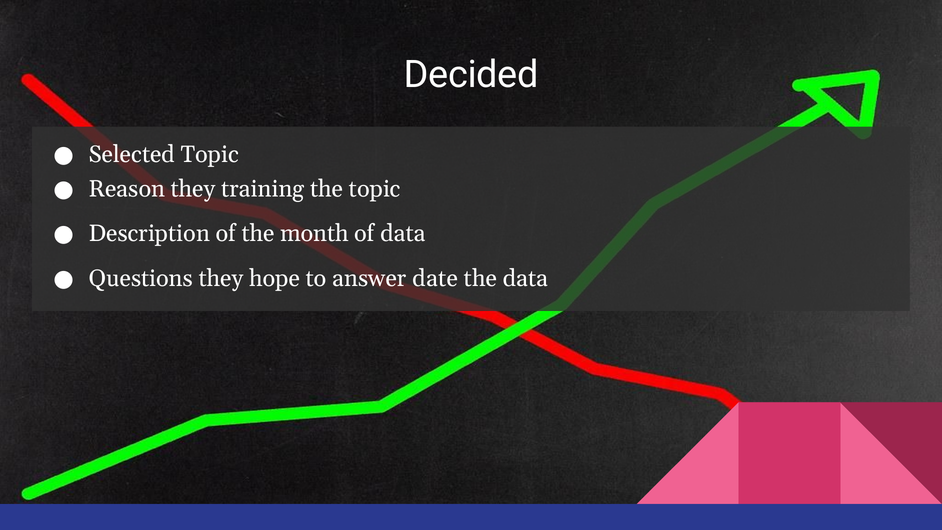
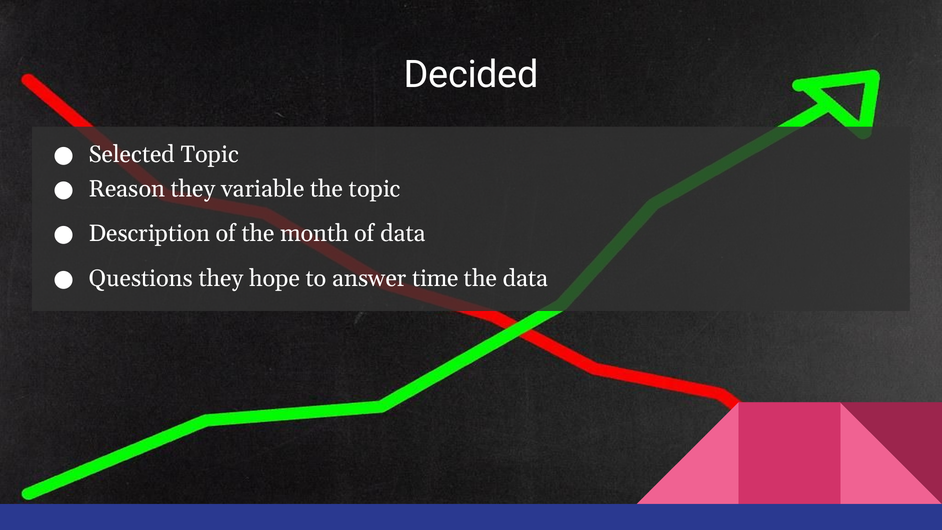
training: training -> variable
date: date -> time
